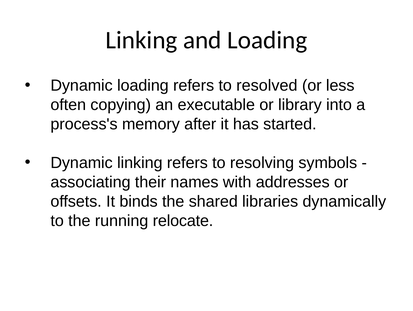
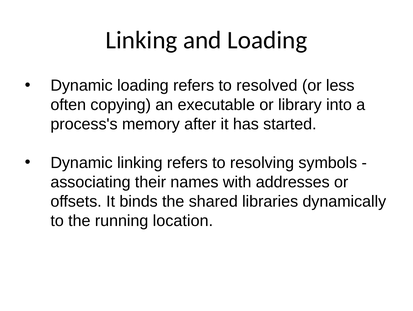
relocate: relocate -> location
